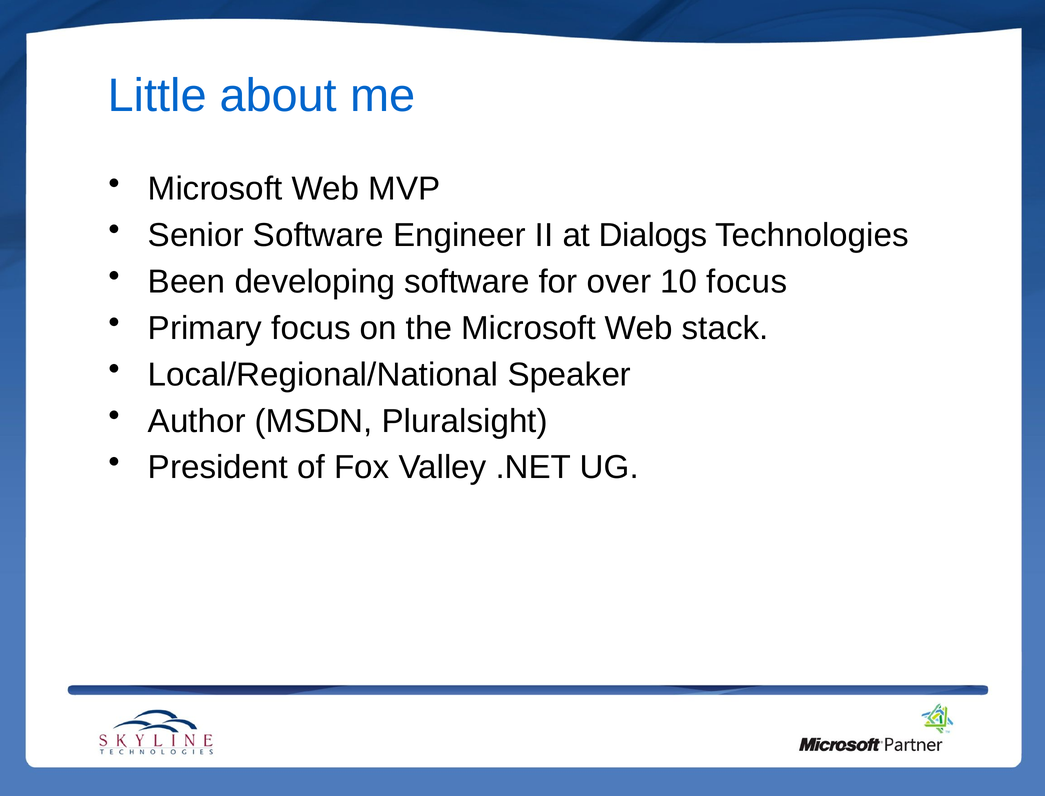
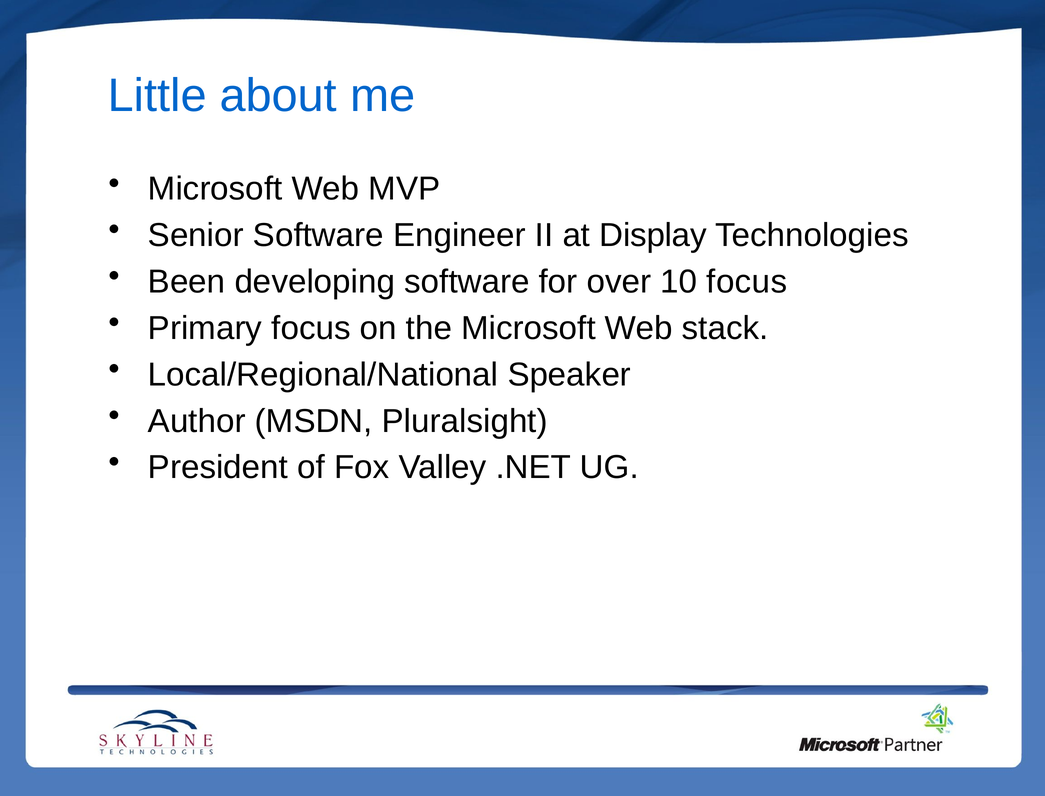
Dialogs: Dialogs -> Display
